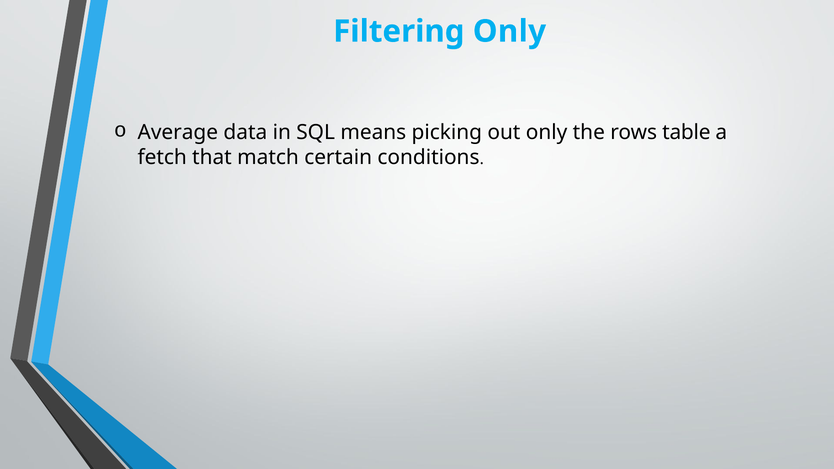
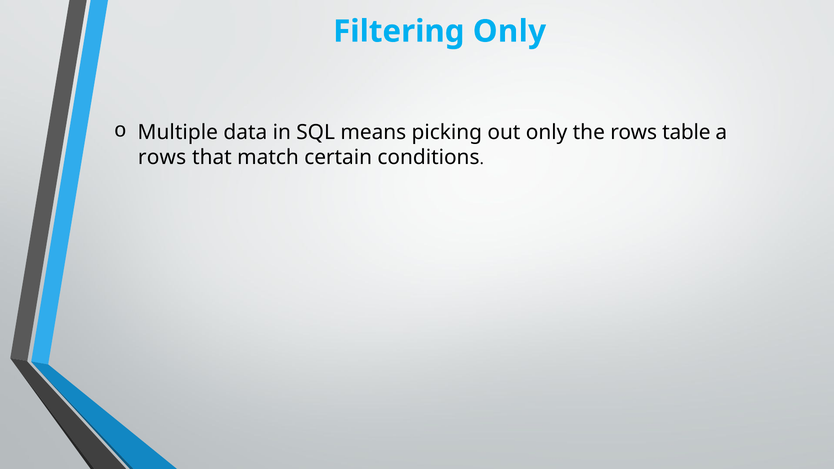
Average: Average -> Multiple
fetch at (162, 158): fetch -> rows
